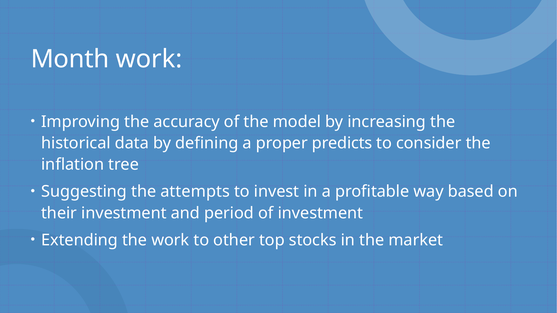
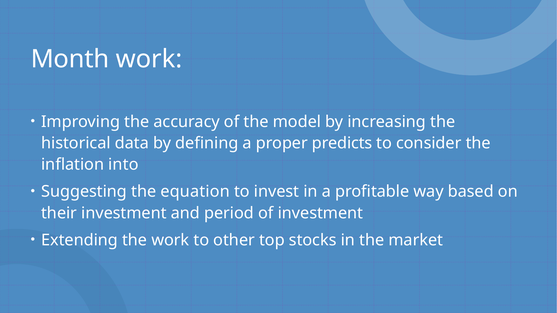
tree: tree -> into
attempts: attempts -> equation
